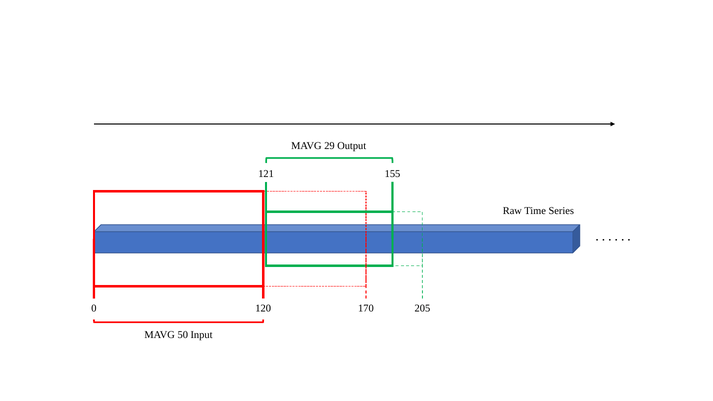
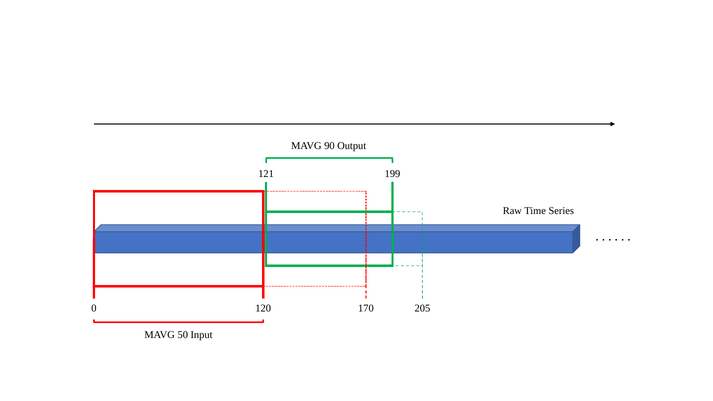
29: 29 -> 90
155: 155 -> 199
